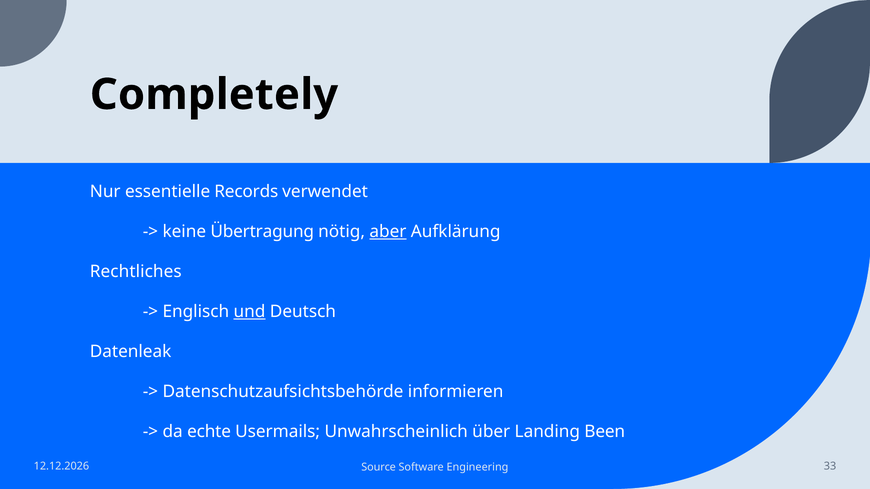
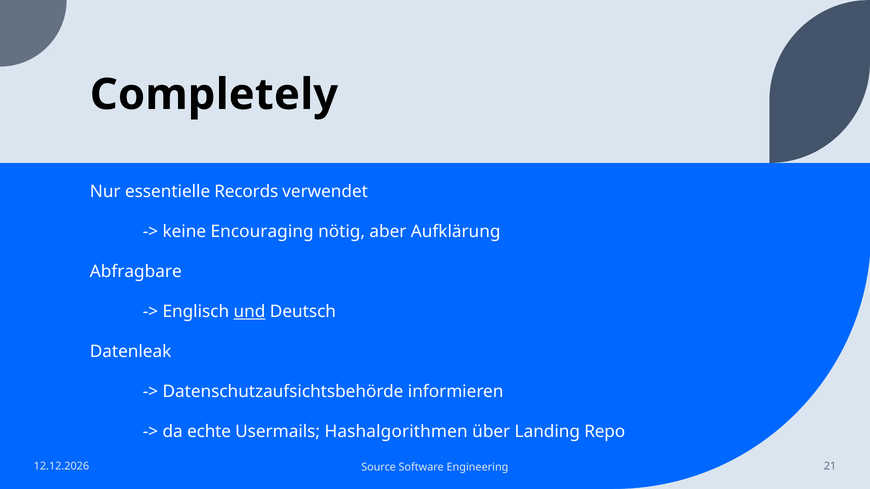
Übertragung: Übertragung -> Encouraging
aber underline: present -> none
Rechtliches: Rechtliches -> Abfragbare
Unwahrscheinlich: Unwahrscheinlich -> Hashalgorithmen
Been: Been -> Repo
33: 33 -> 21
